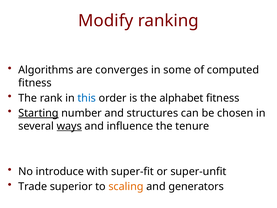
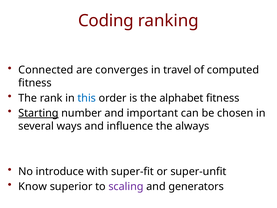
Modify: Modify -> Coding
Algorithms: Algorithms -> Connected
some: some -> travel
structures: structures -> important
ways underline: present -> none
tenure: tenure -> always
Trade: Trade -> Know
scaling colour: orange -> purple
